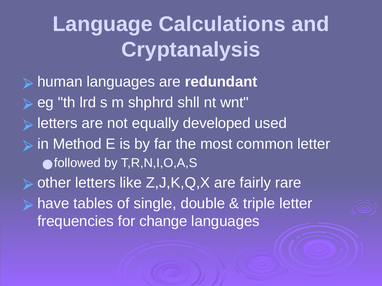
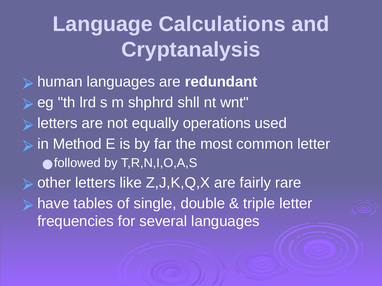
developed: developed -> operations
change: change -> several
